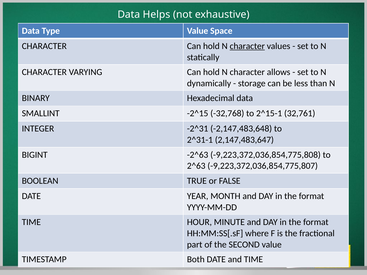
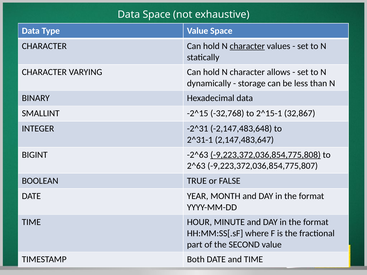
Data Helps: Helps -> Space
32,761: 32,761 -> 32,867
-9,223,372,036,854,775,808 underline: none -> present
